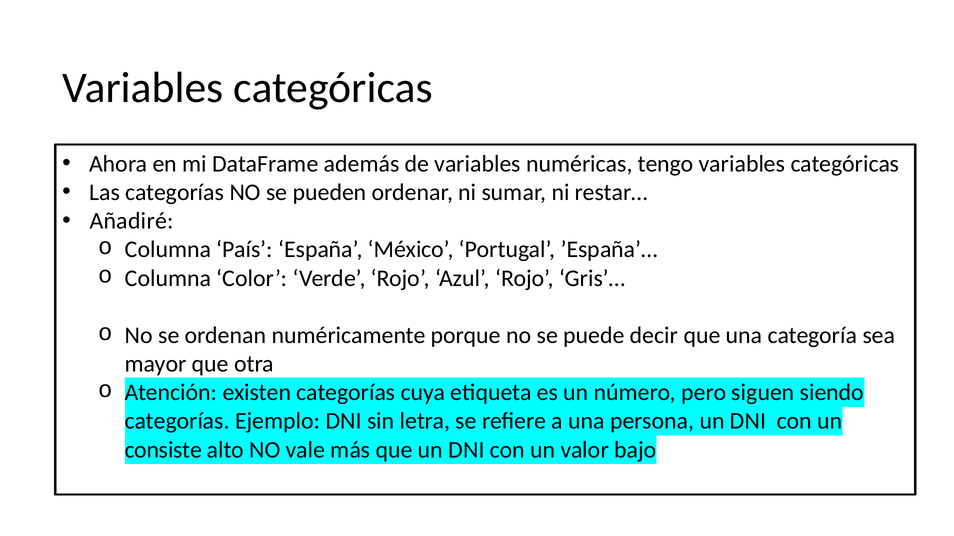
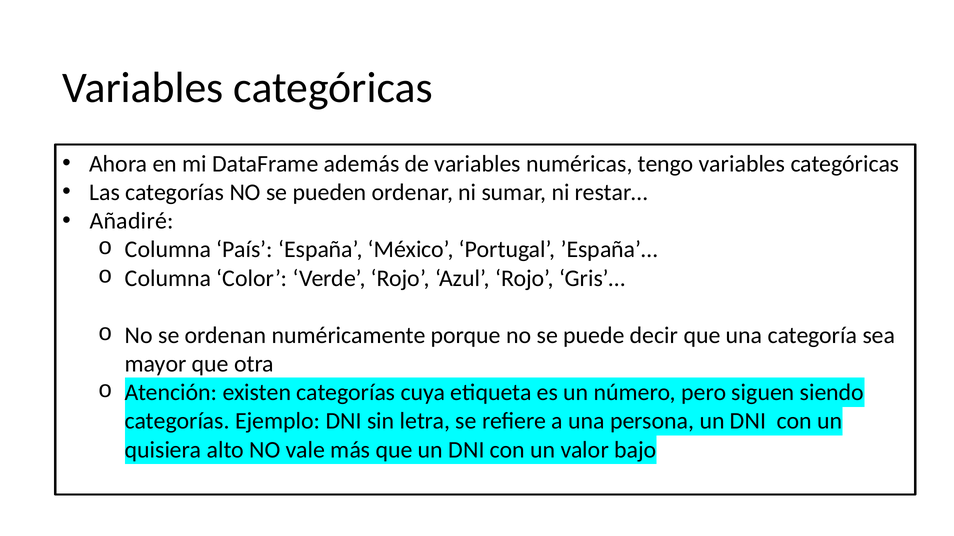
consiste: consiste -> quisiera
